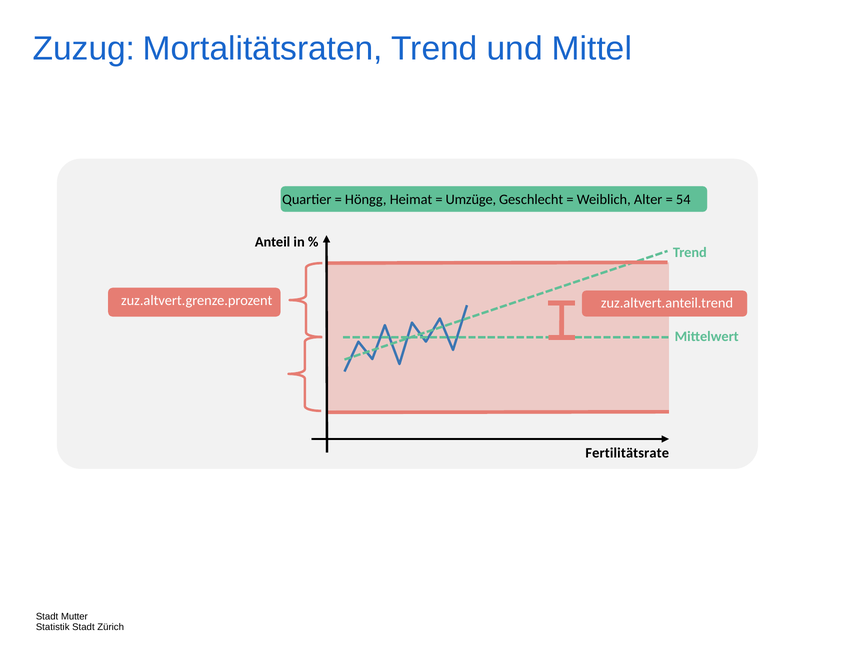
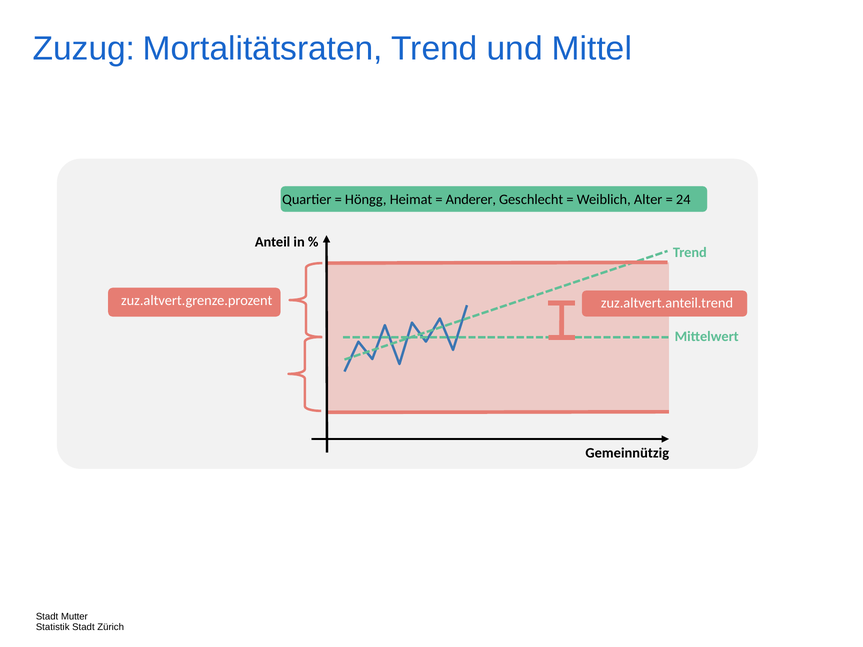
Umzüge: Umzüge -> Anderer
54: 54 -> 24
Fertilitätsrate: Fertilitätsrate -> Gemeinnützig
